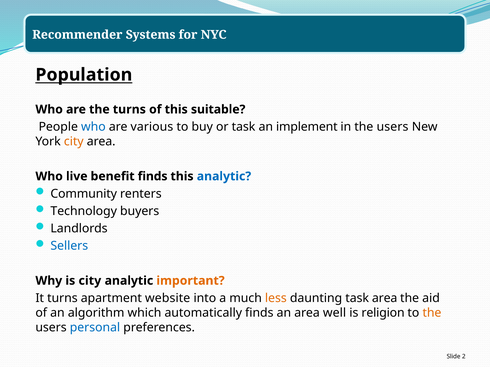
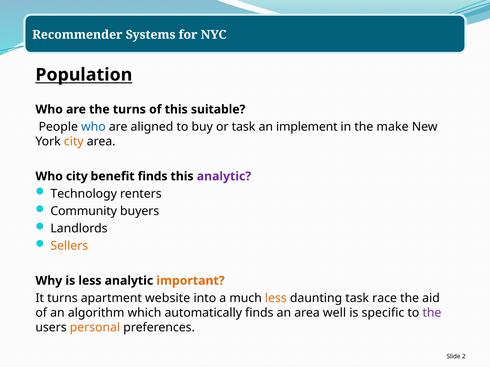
various: various -> aligned
in the users: users -> make
Who live: live -> city
analytic at (224, 177) colour: blue -> purple
Community: Community -> Technology
Technology: Technology -> Community
Sellers colour: blue -> orange
is city: city -> less
task area: area -> race
religion: religion -> specific
the at (432, 313) colour: orange -> purple
personal colour: blue -> orange
